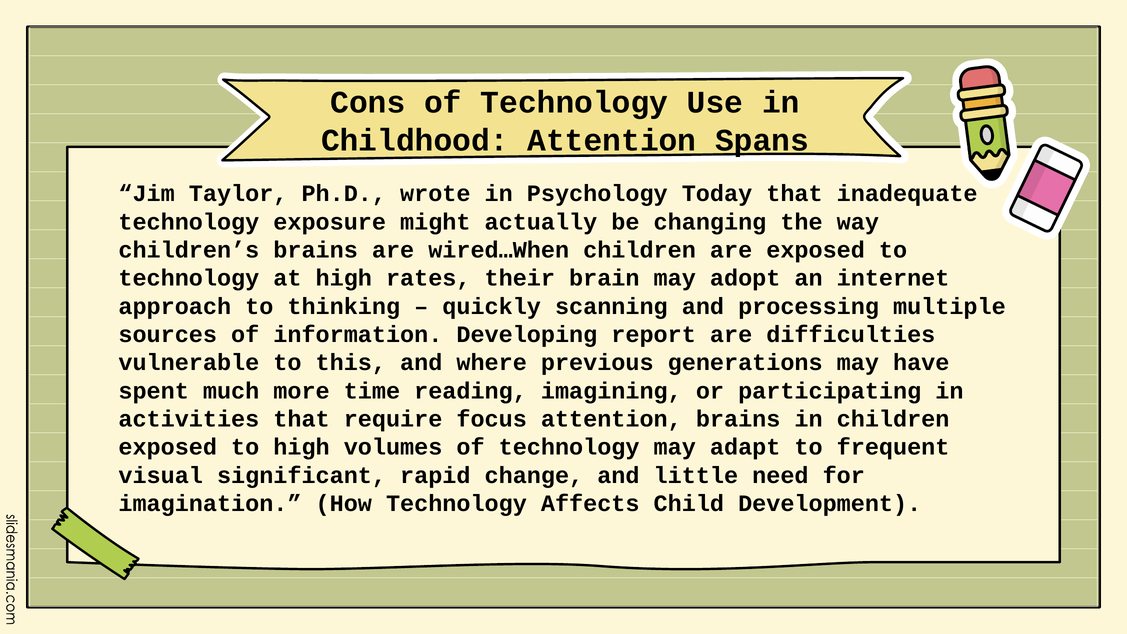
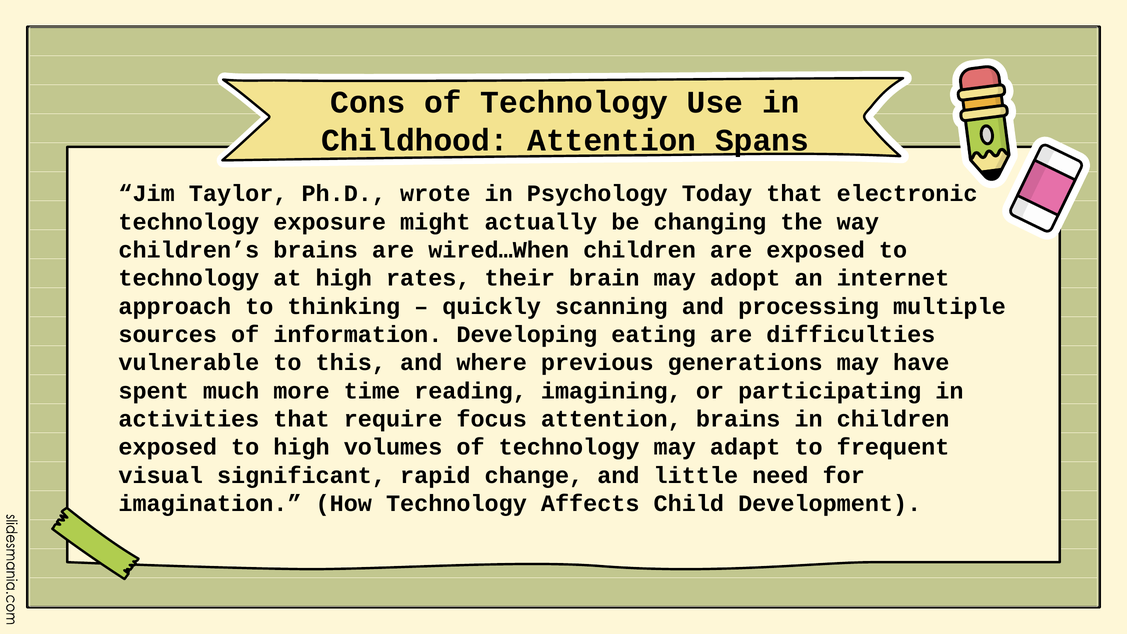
inadequate: inadequate -> electronic
report: report -> eating
